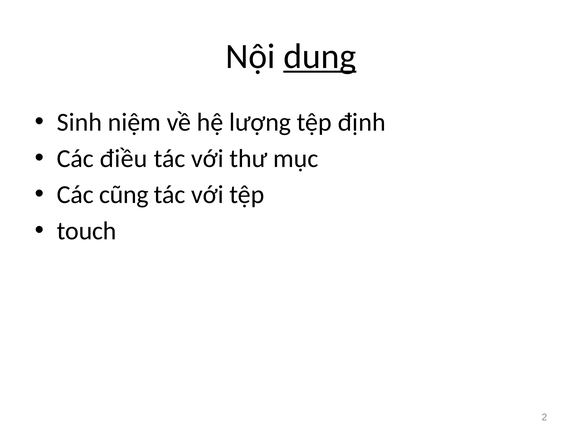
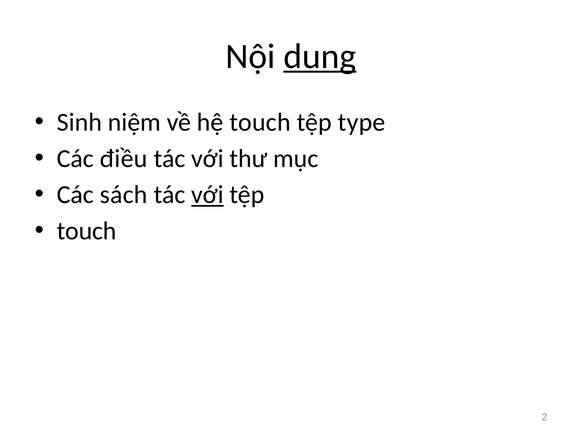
hệ lượng: lượng -> touch
định: định -> type
cũng: cũng -> sách
với at (207, 195) underline: none -> present
